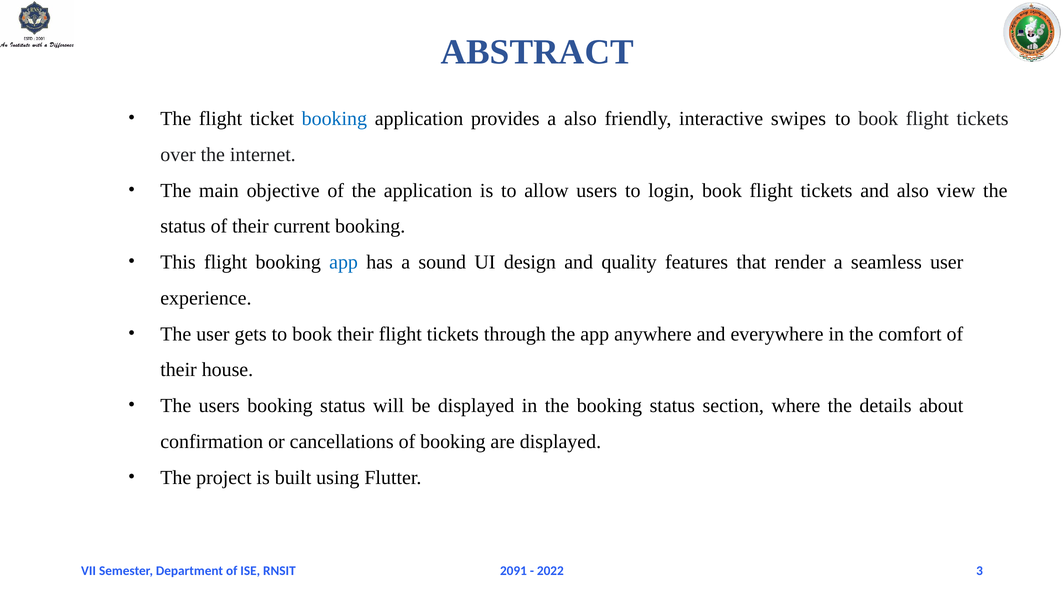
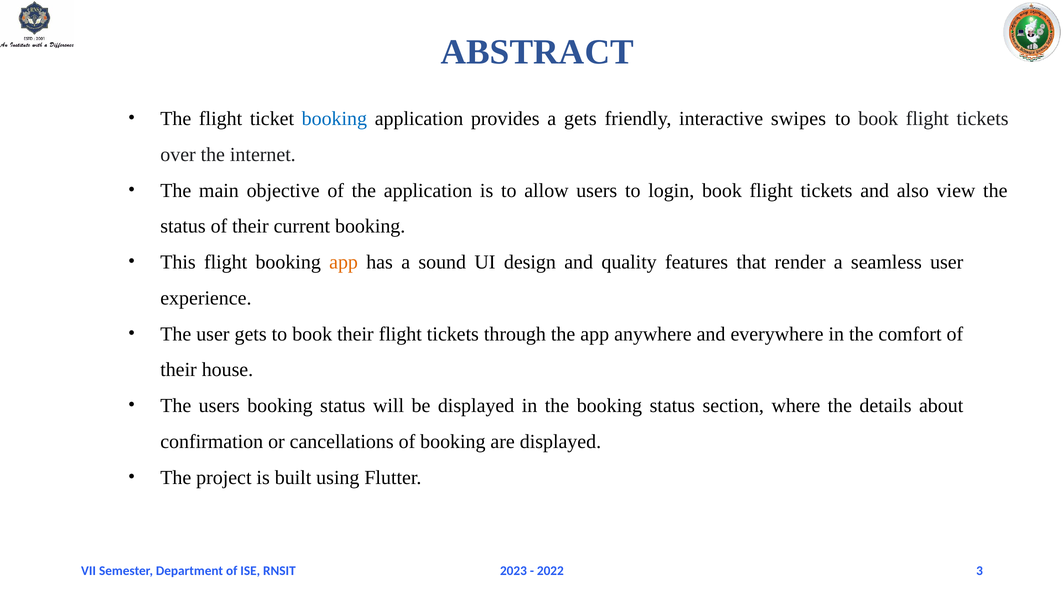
a also: also -> gets
app at (344, 262) colour: blue -> orange
2091: 2091 -> 2023
